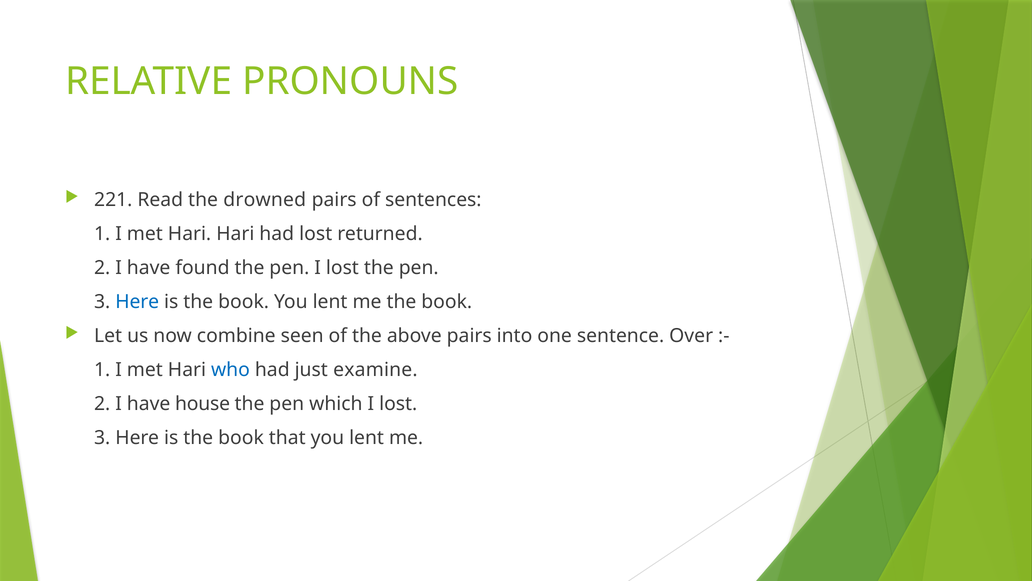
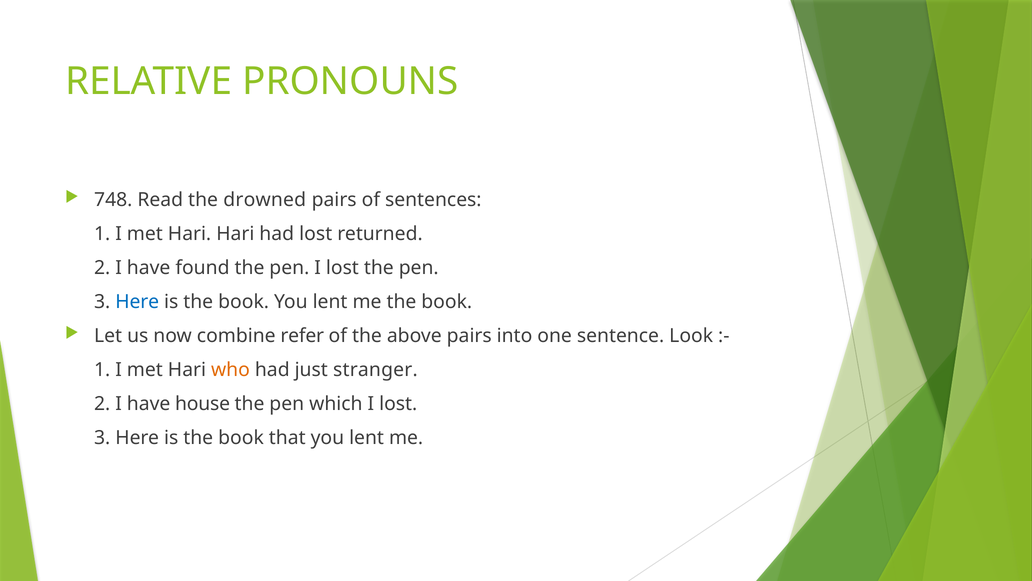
221: 221 -> 748
seen: seen -> refer
Over: Over -> Look
who colour: blue -> orange
examine: examine -> stranger
